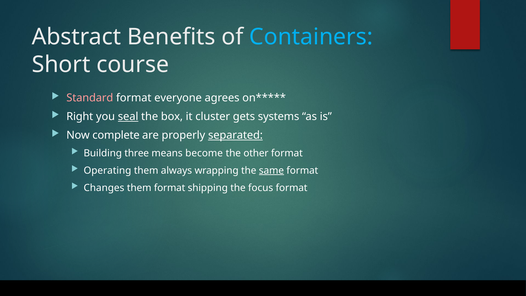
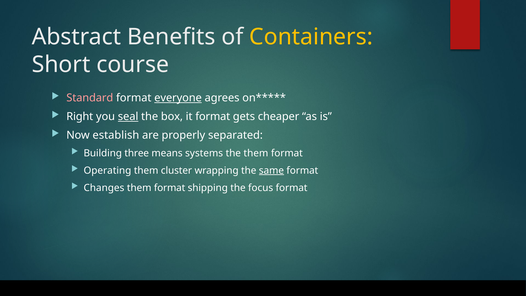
Containers colour: light blue -> yellow
everyone underline: none -> present
it cluster: cluster -> format
systems: systems -> cheaper
complete: complete -> establish
separated underline: present -> none
become: become -> systems
the other: other -> them
always: always -> cluster
